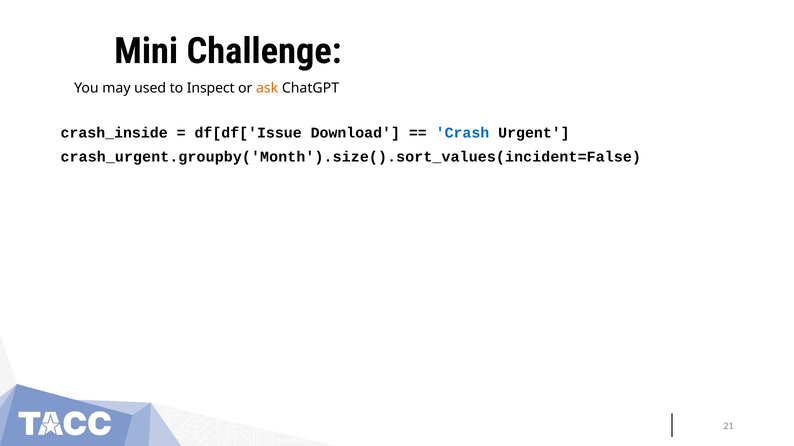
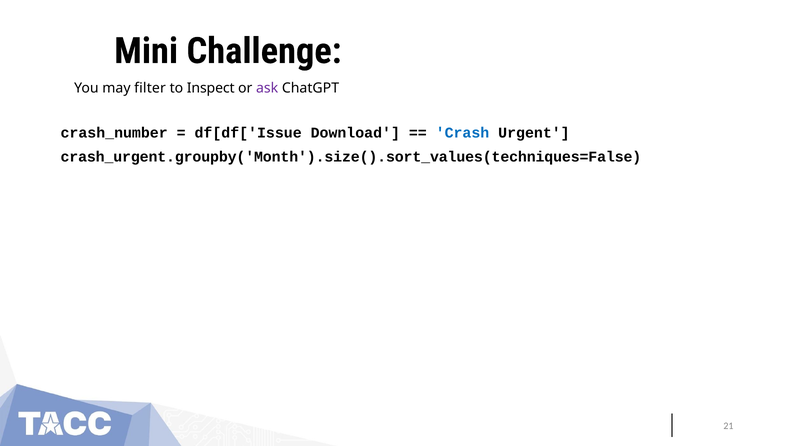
used: used -> filter
ask colour: orange -> purple
crash_inside: crash_inside -> crash_number
crash_urgent.groupby('Month').size().sort_values(incident=False: crash_urgent.groupby('Month').size().sort_values(incident=False -> crash_urgent.groupby('Month').size().sort_values(techniques=False
